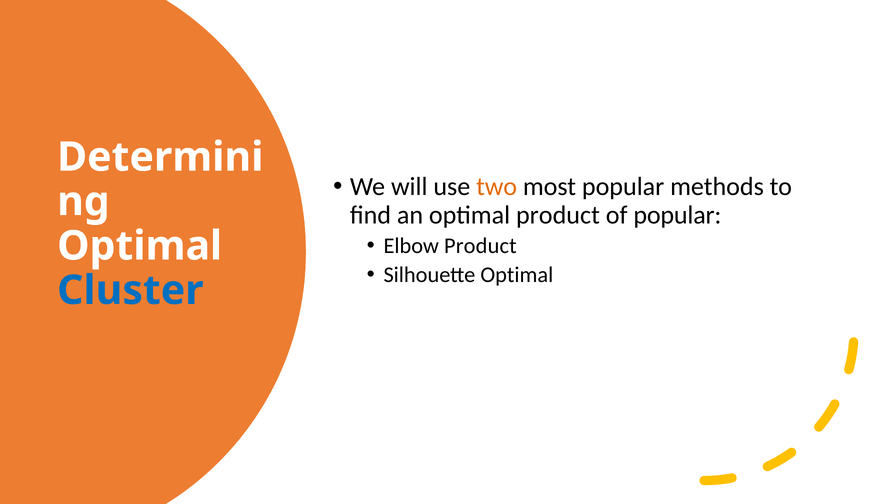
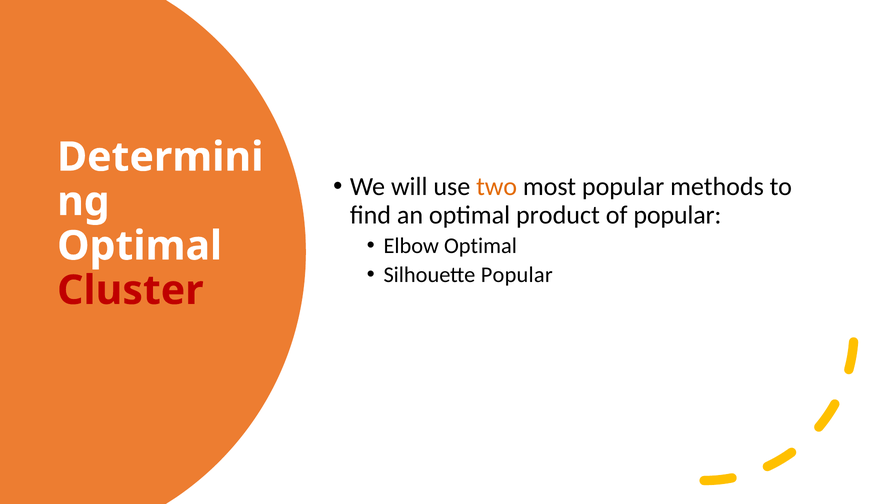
Elbow Product: Product -> Optimal
Silhouette Optimal: Optimal -> Popular
Cluster colour: blue -> red
